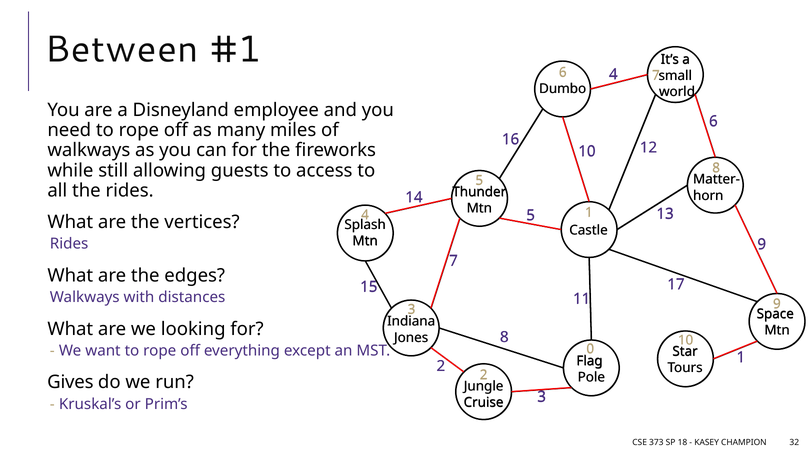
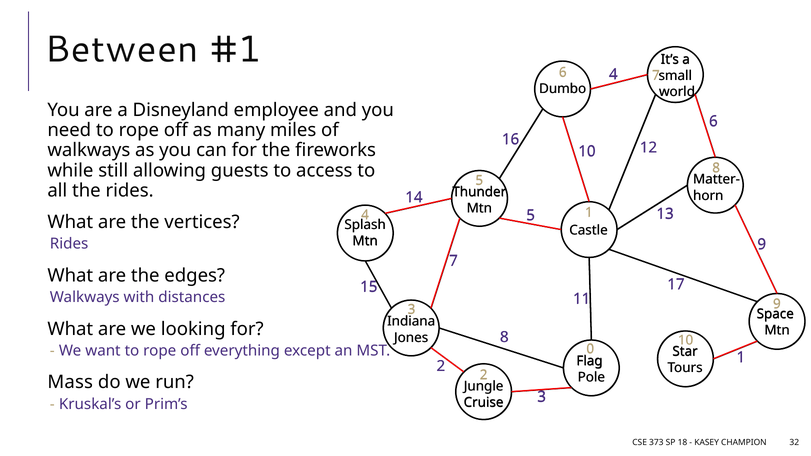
Gives: Gives -> Mass
